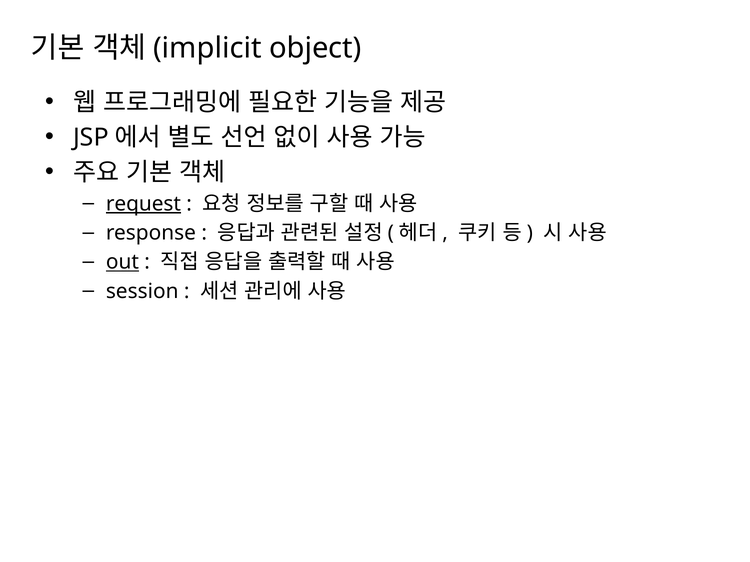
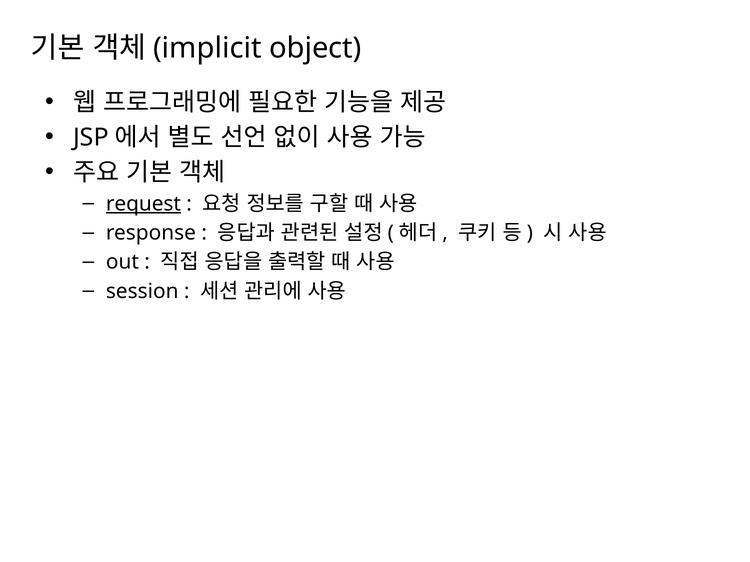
out underline: present -> none
